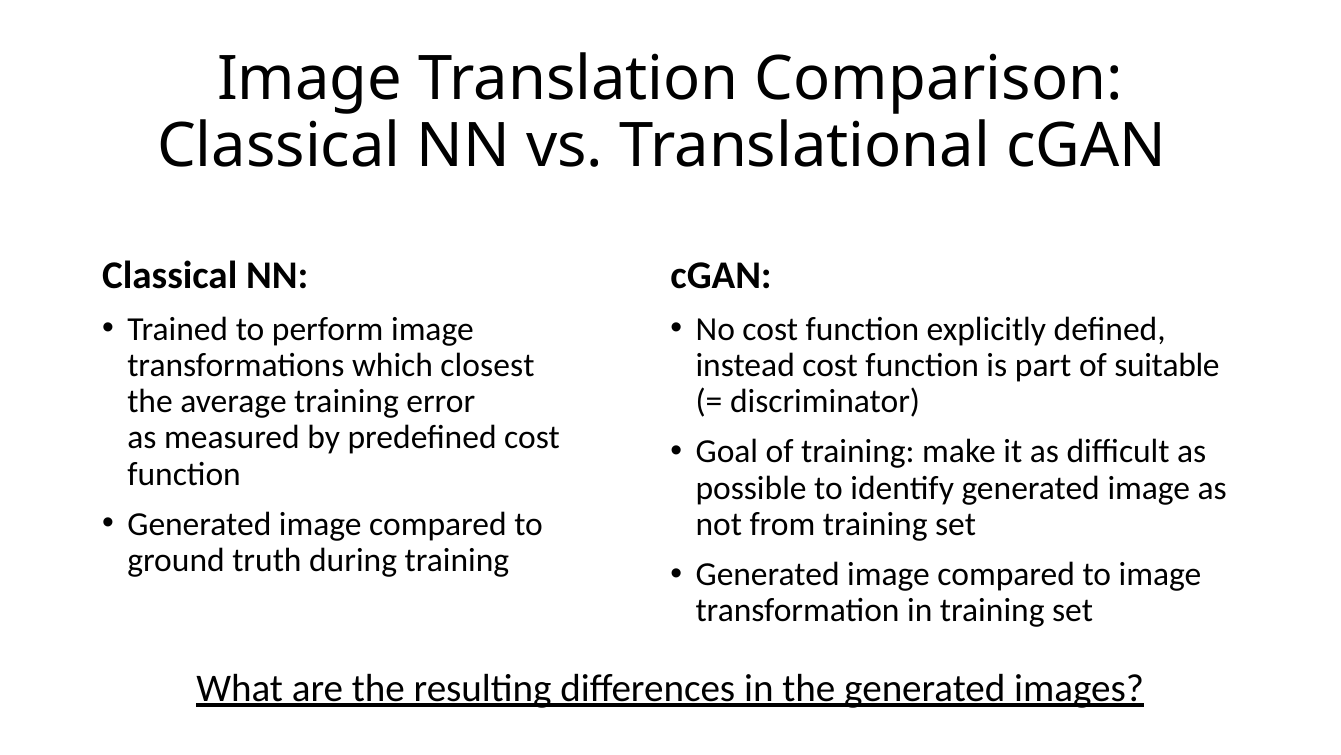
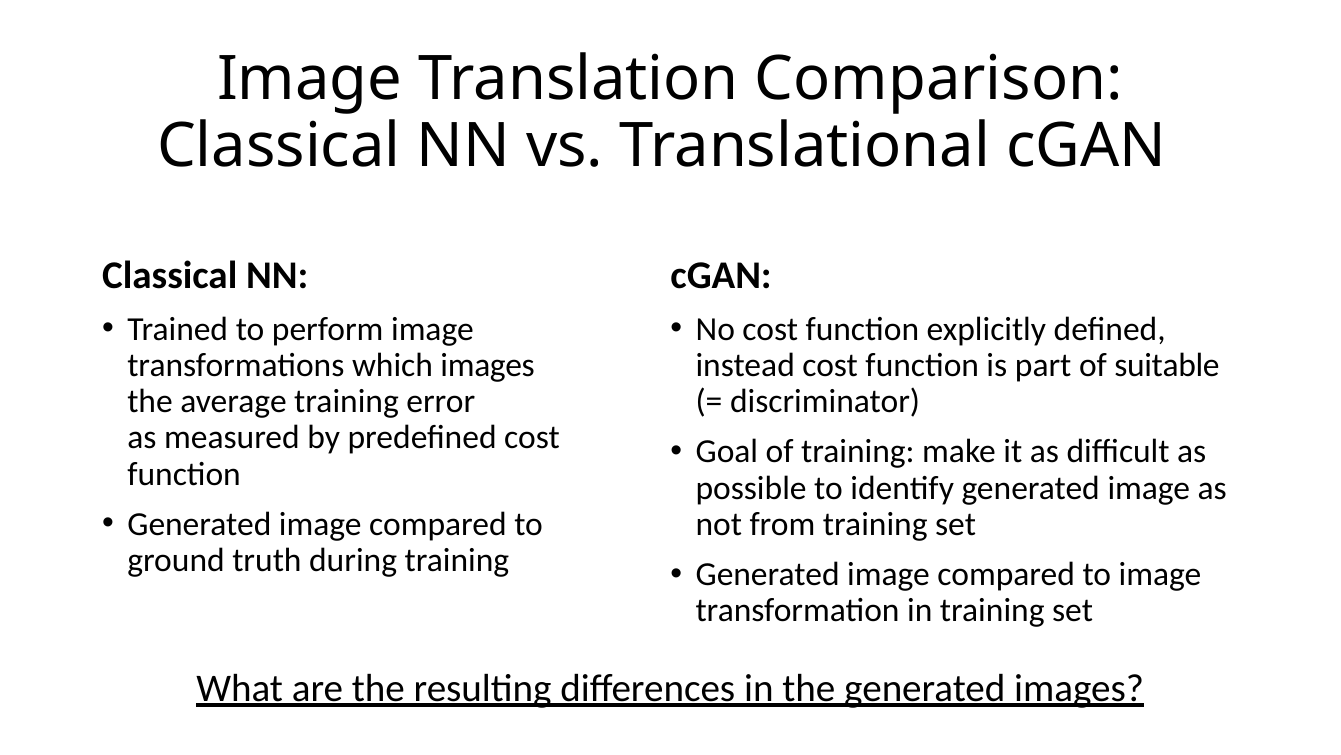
which closest: closest -> images
